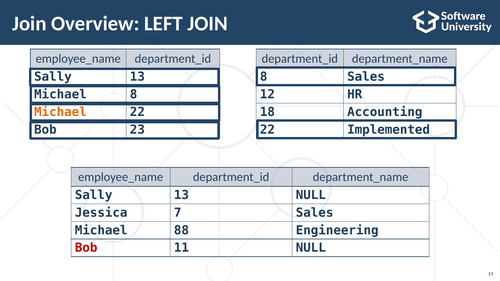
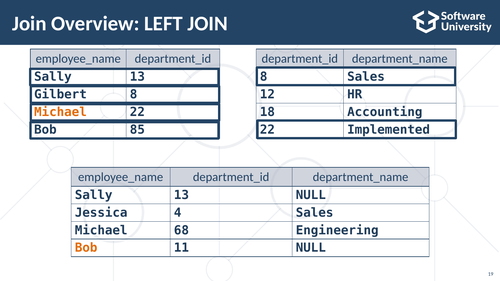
Michael at (60, 94): Michael -> Gilbert
23: 23 -> 85
7: 7 -> 4
88: 88 -> 68
Bob at (86, 248) colour: red -> orange
